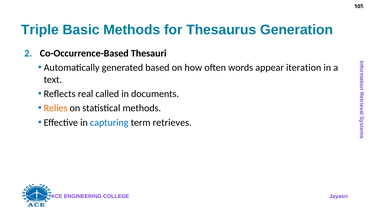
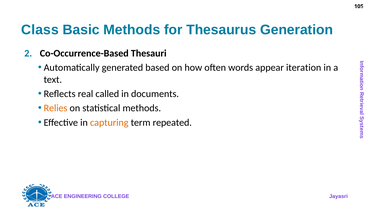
Triple: Triple -> Class
capturing colour: blue -> orange
retrieves: retrieves -> repeated
